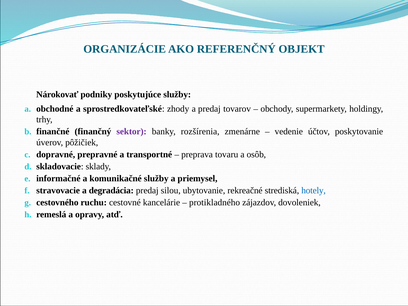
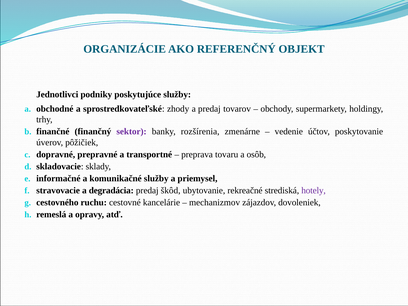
Nárokovať: Nárokovať -> Jednotlivci
silou: silou -> škôd
hotely colour: blue -> purple
protikladného: protikladného -> mechanizmov
